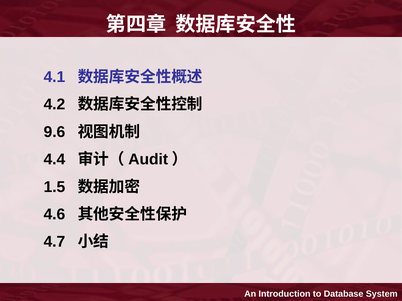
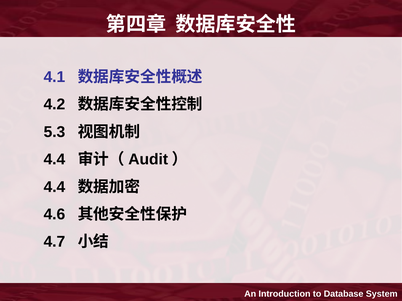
9.6: 9.6 -> 5.3
1.5 at (54, 187): 1.5 -> 4.4
